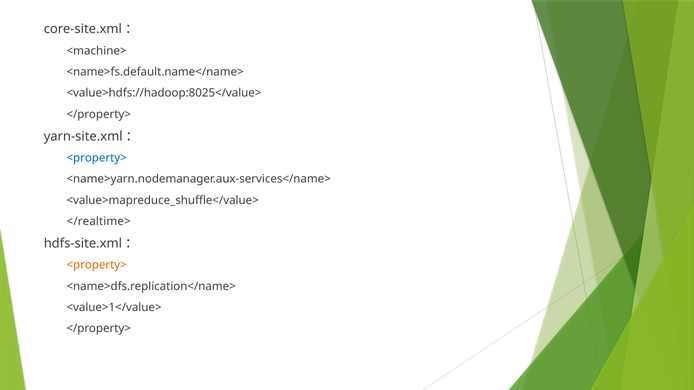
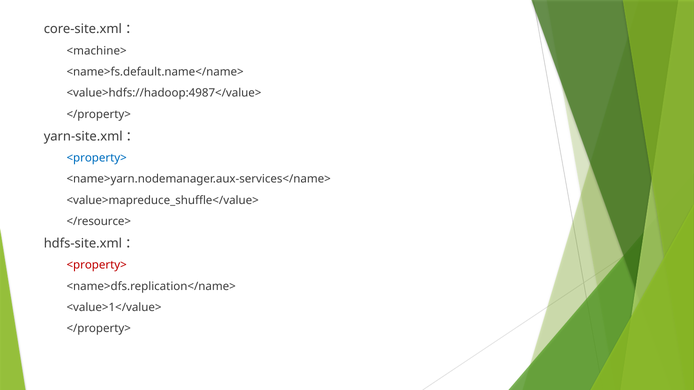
<value>hdfs://hadoop:8025</value>: <value>hdfs://hadoop:8025</value> -> <value>hdfs://hadoop:4987</value>
</realtime>: </realtime> -> </resource>
<property> at (97, 265) colour: orange -> red
